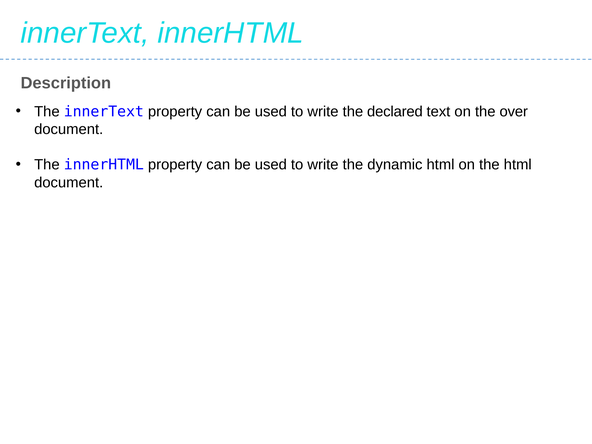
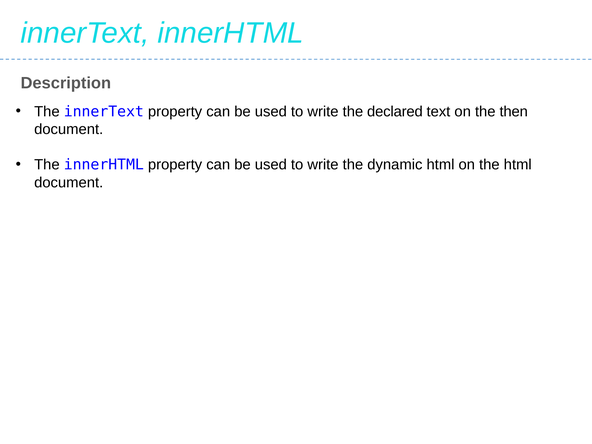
over: over -> then
